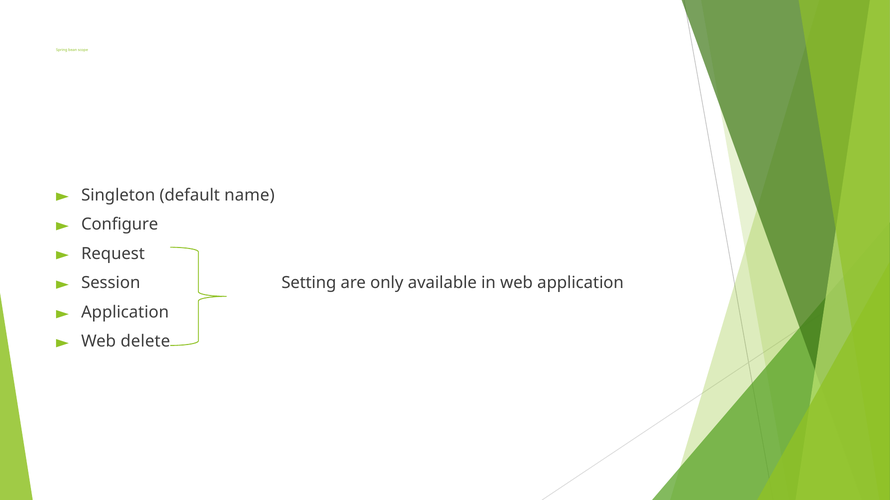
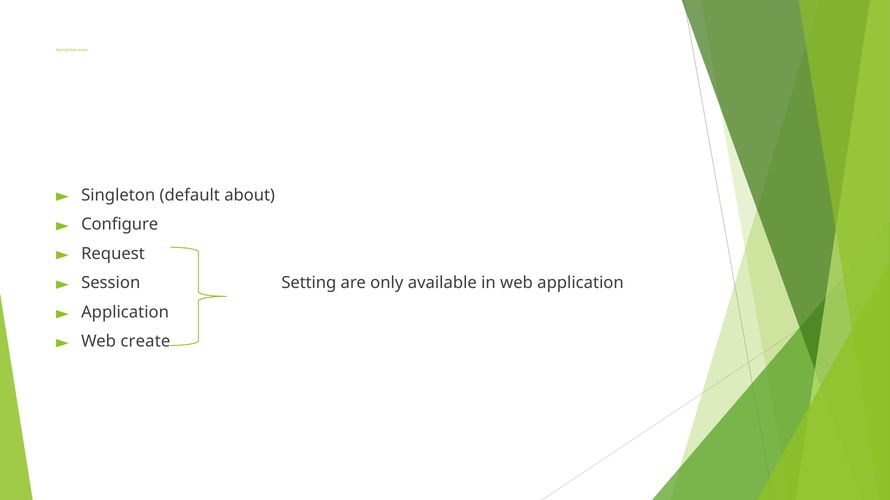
name: name -> about
delete: delete -> create
